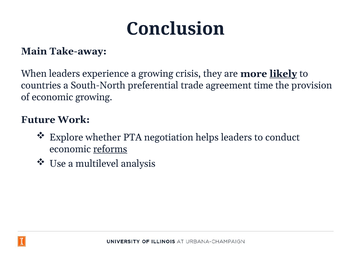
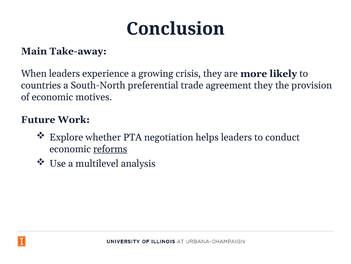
likely underline: present -> none
agreement time: time -> they
economic growing: growing -> motives
